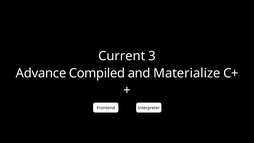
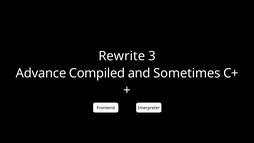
Current: Current -> Rewrite
Materialize: Materialize -> Sometimes
